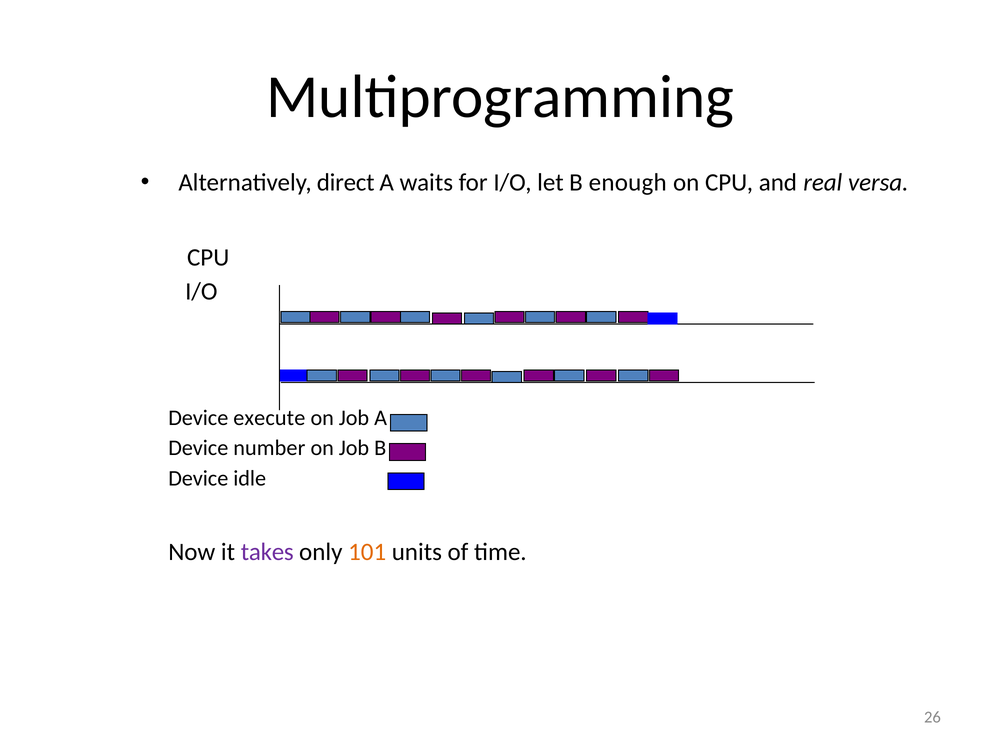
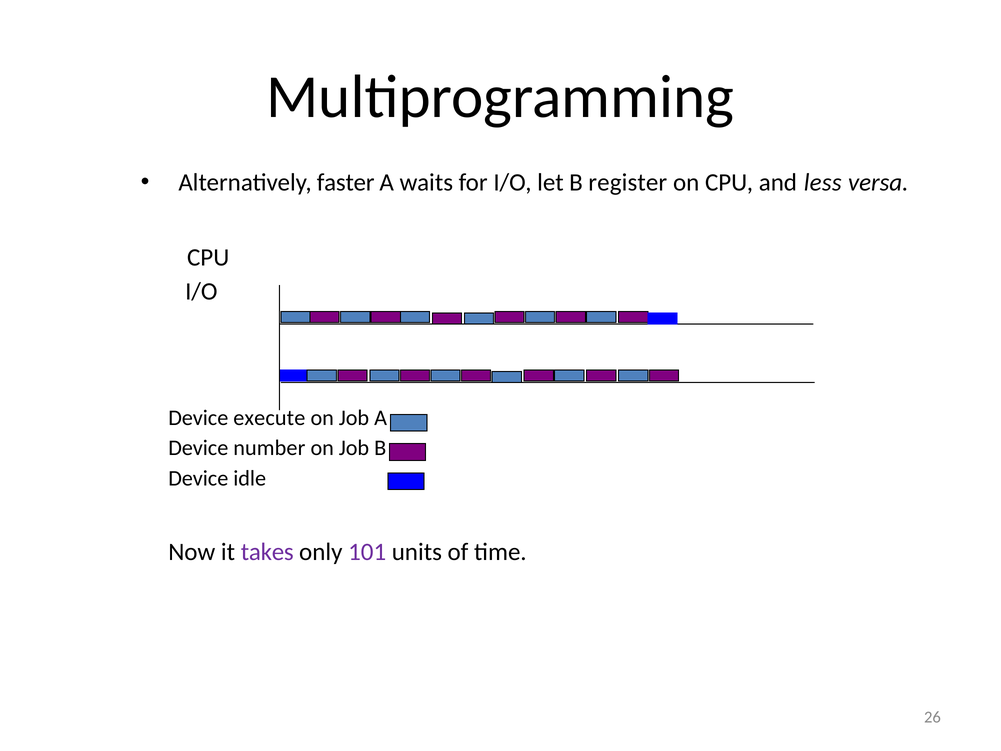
direct: direct -> faster
enough: enough -> register
real: real -> less
101 colour: orange -> purple
